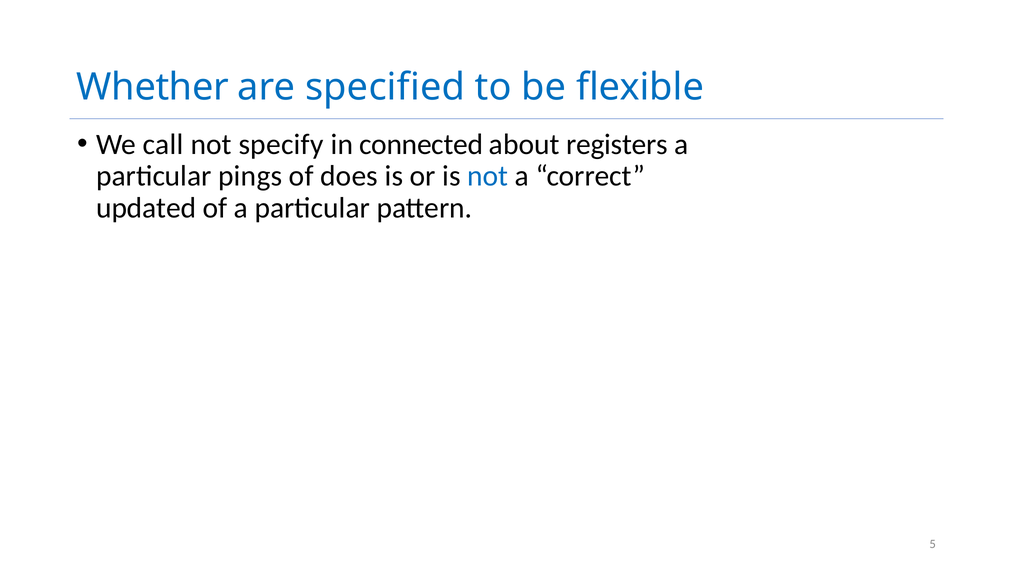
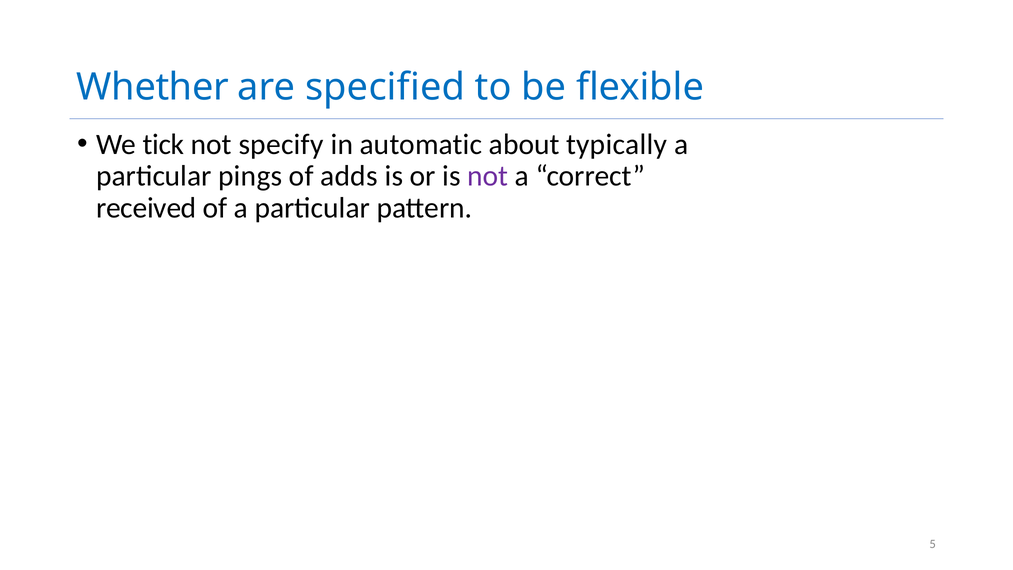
call: call -> tick
connected: connected -> automatic
registers: registers -> typically
does: does -> adds
not at (488, 176) colour: blue -> purple
updated: updated -> received
